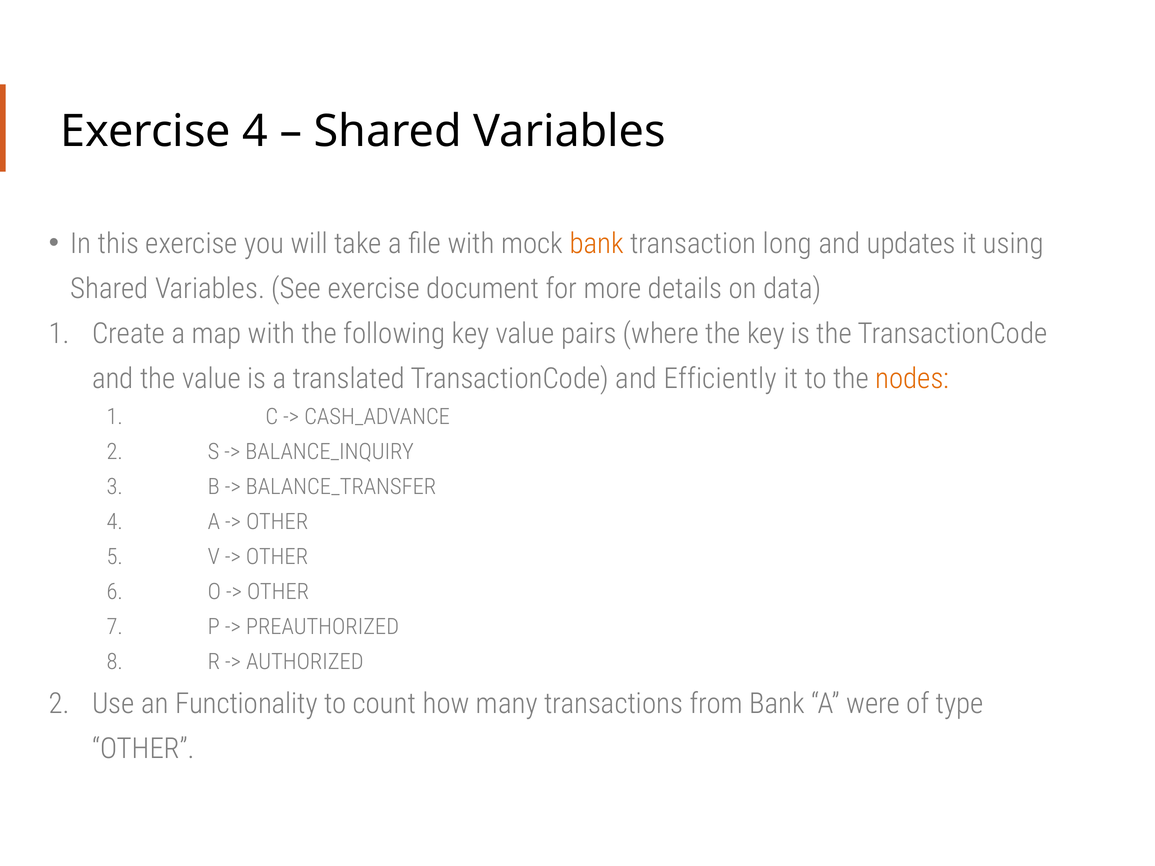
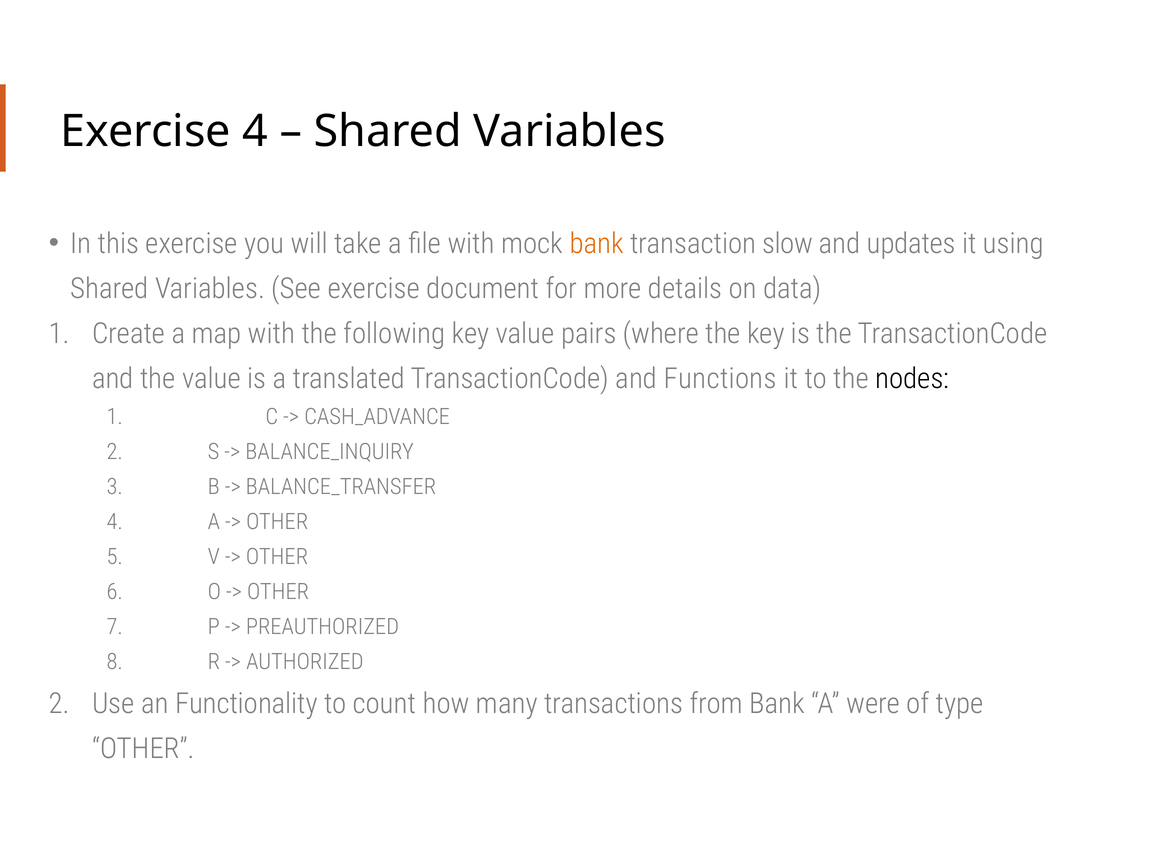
long: long -> slow
Efficiently: Efficiently -> Functions
nodes colour: orange -> black
